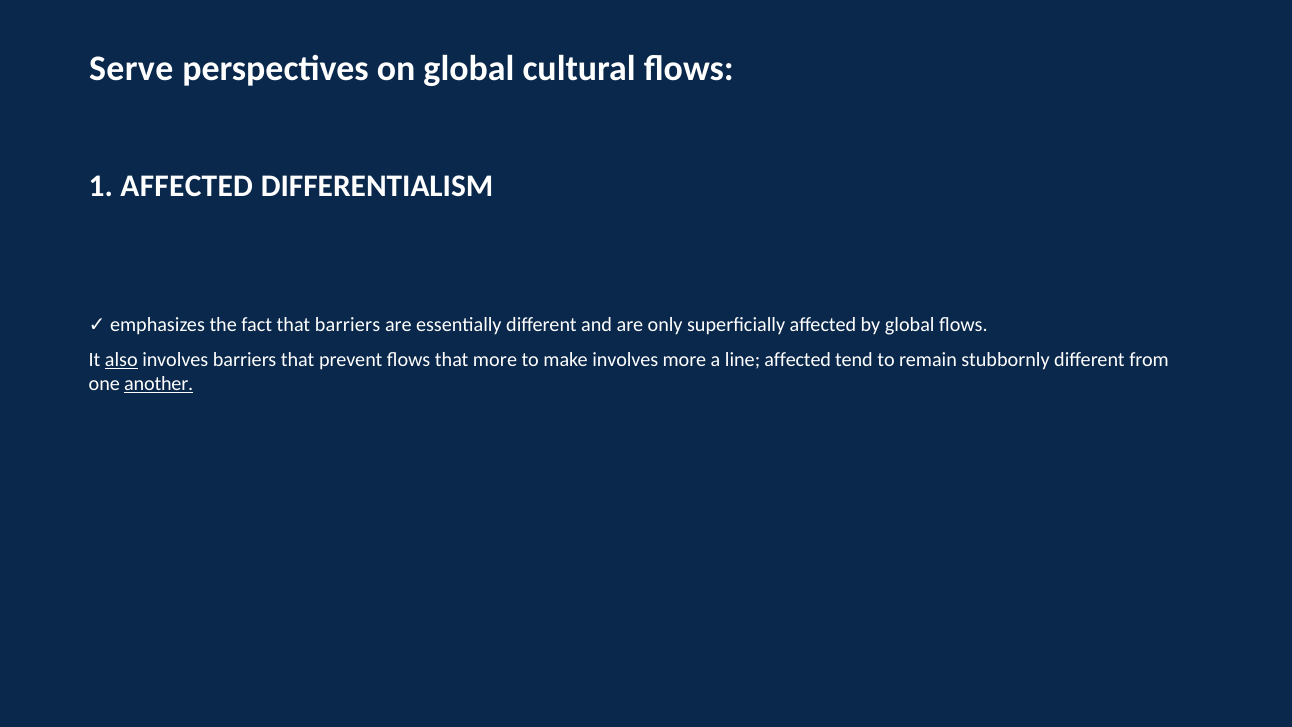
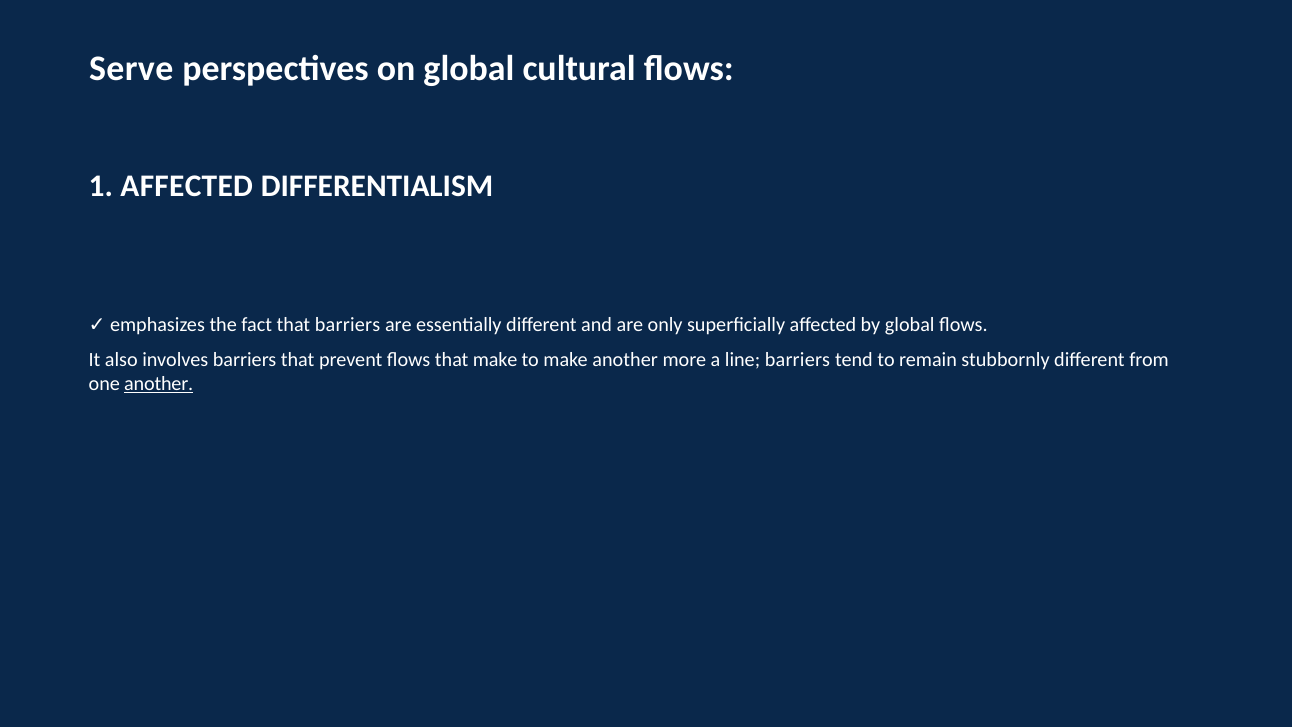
also underline: present -> none
that more: more -> make
make involves: involves -> another
line affected: affected -> barriers
